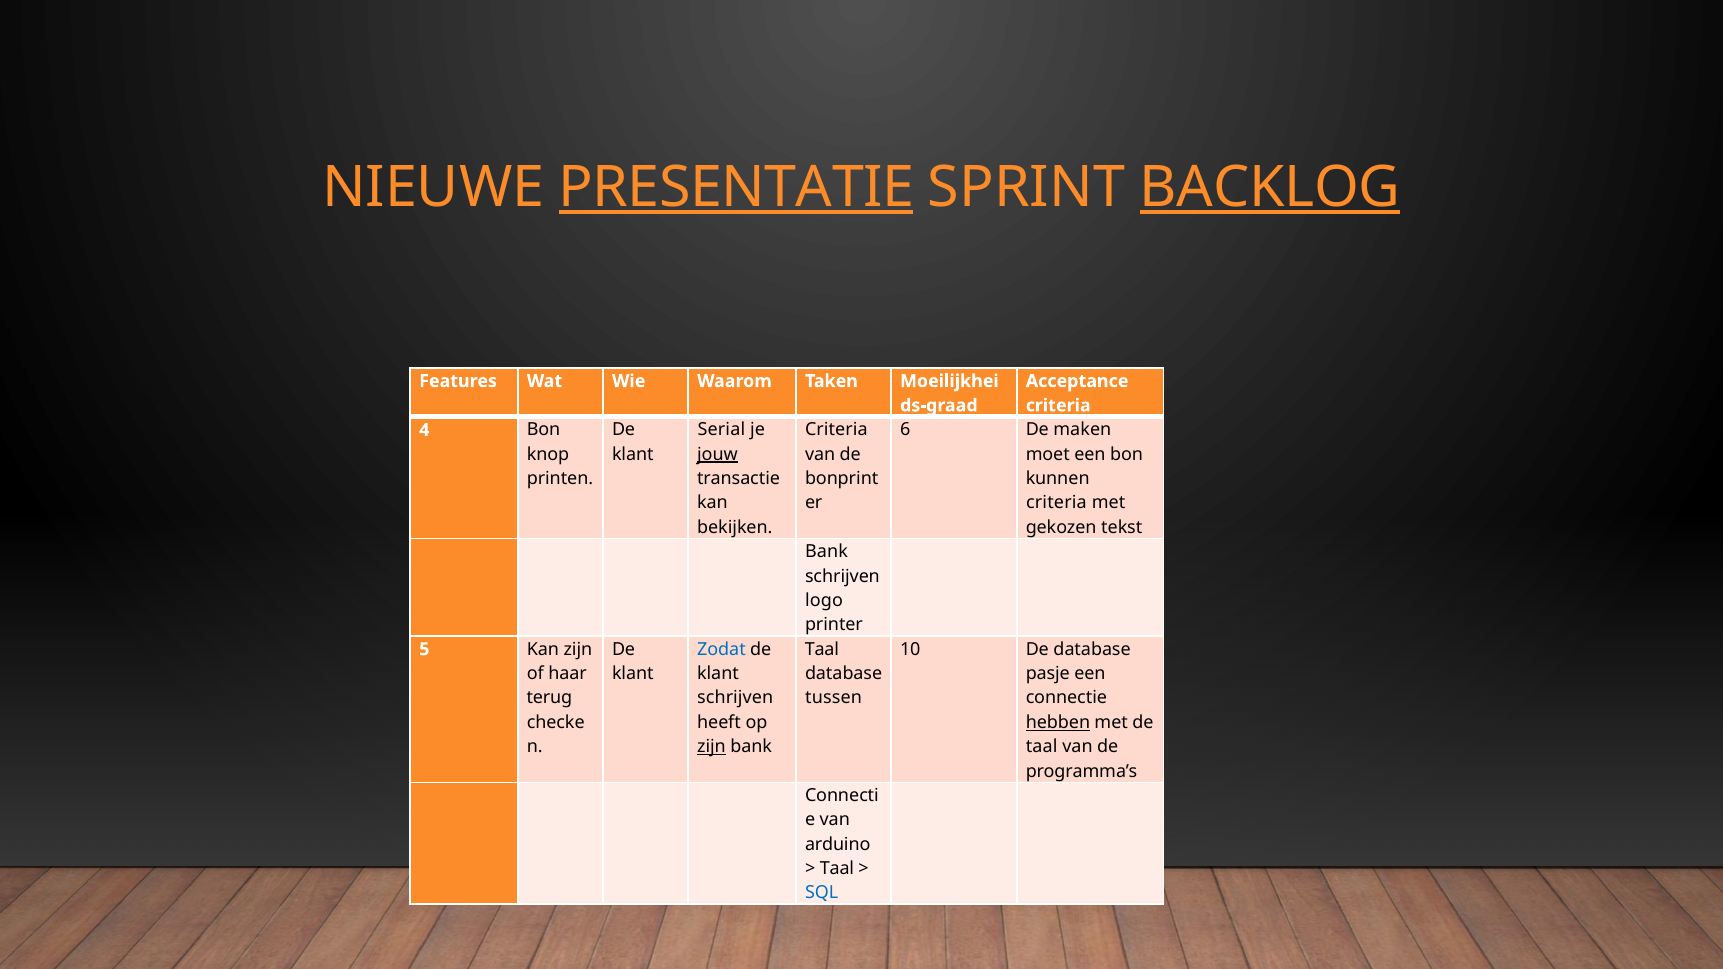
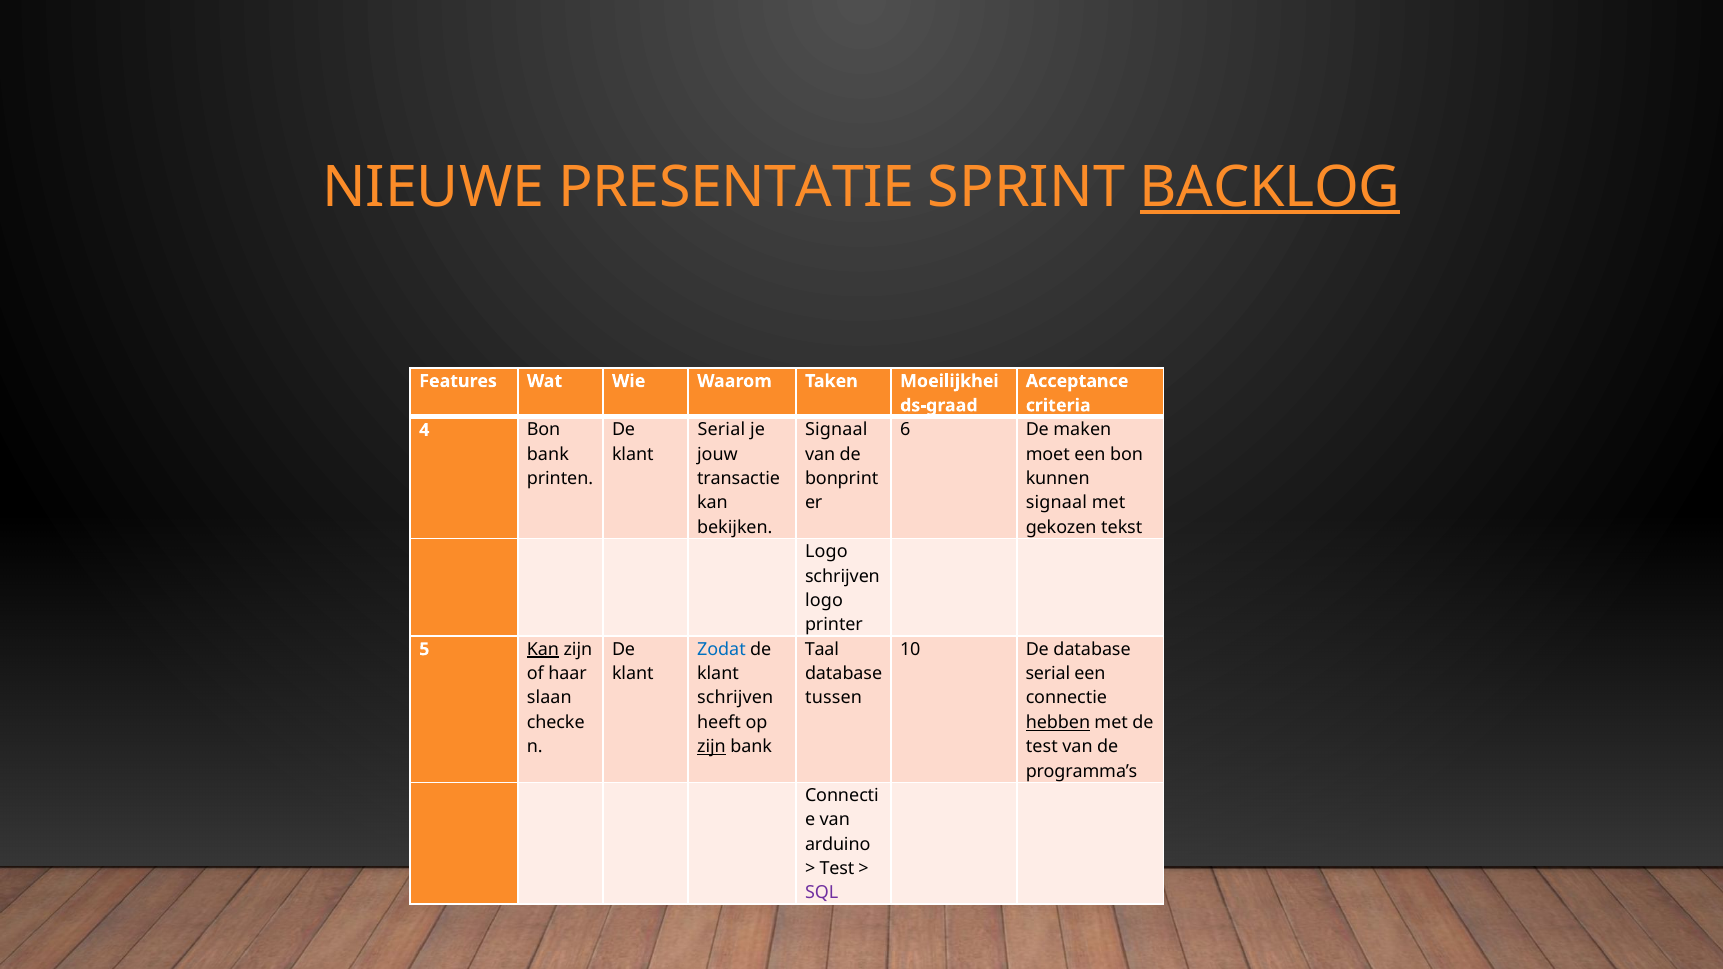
PRESENTATIE underline: present -> none
Criteria at (836, 430): Criteria -> Signaal
knop at (548, 454): knop -> bank
jouw underline: present -> none
criteria at (1056, 503): criteria -> signaal
Bank at (826, 552): Bank -> Logo
Kan at (543, 649) underline: none -> present
pasje at (1048, 674): pasje -> serial
terug: terug -> slaan
taal at (1042, 747): taal -> test
Taal at (837, 869): Taal -> Test
SQL colour: blue -> purple
